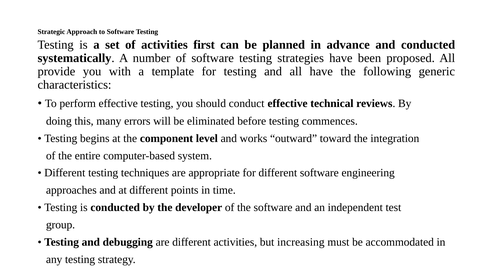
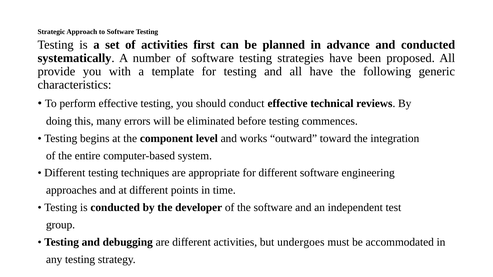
increasing: increasing -> undergoes
